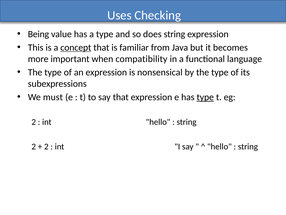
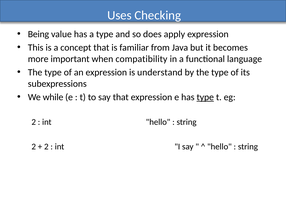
does string: string -> apply
concept underline: present -> none
nonsensical: nonsensical -> understand
must: must -> while
